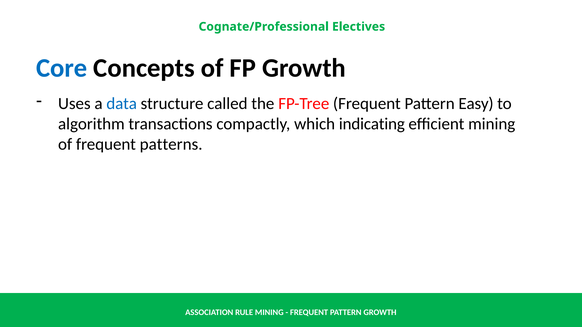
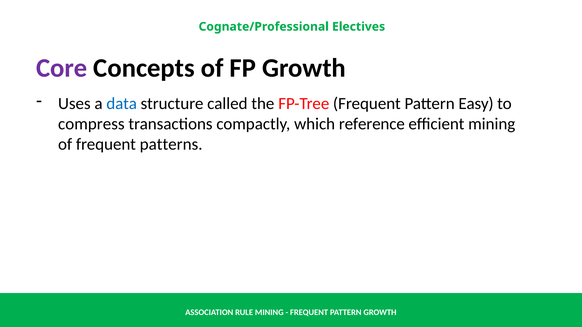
Core colour: blue -> purple
algorithm: algorithm -> compress
indicating: indicating -> reference
